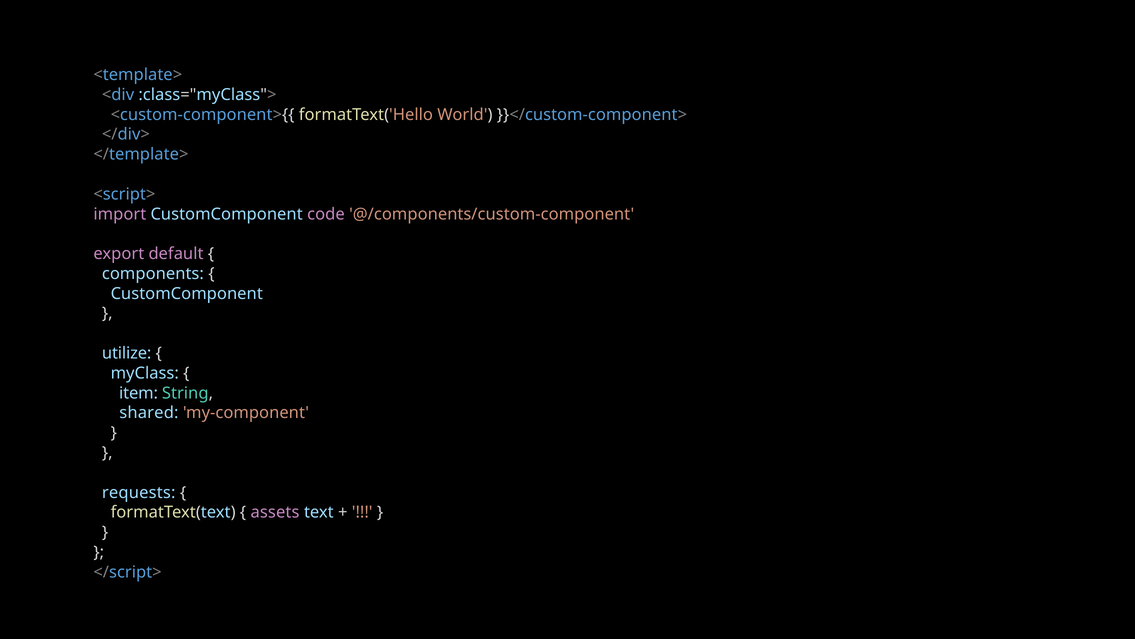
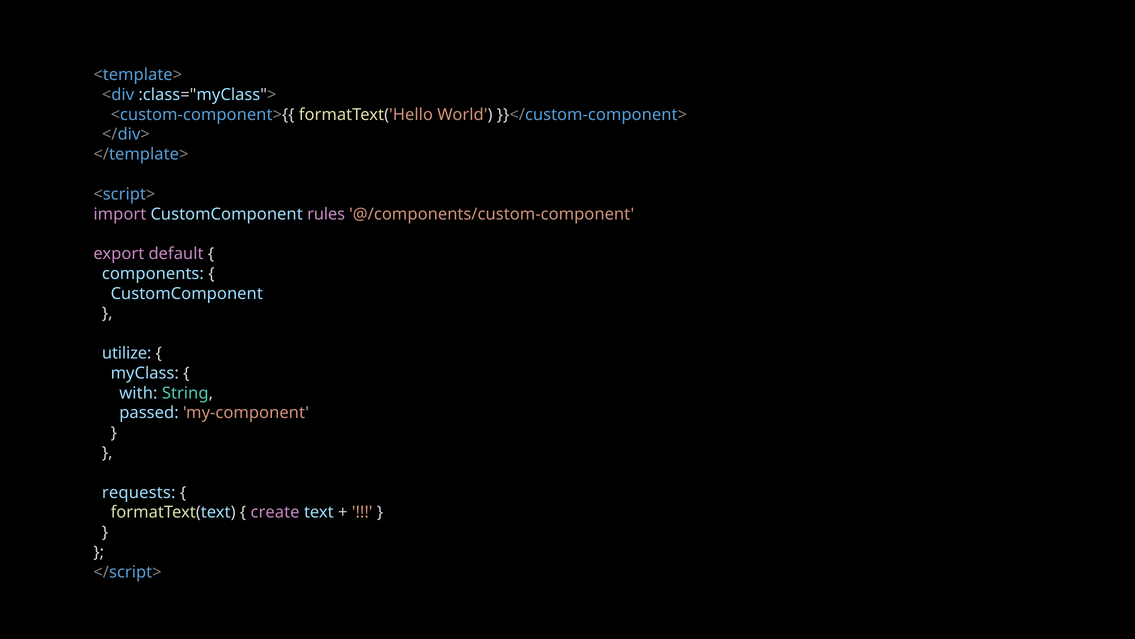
code: code -> rules
item: item -> with
shared: shared -> passed
assets: assets -> create
